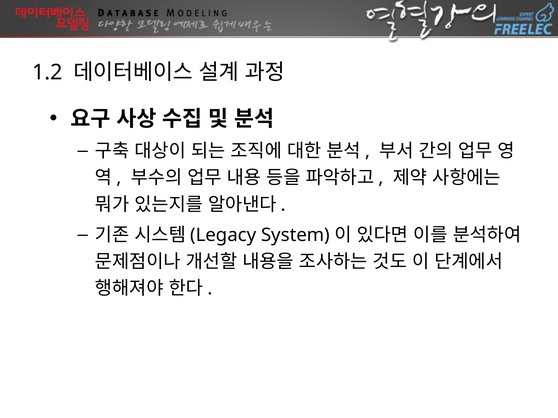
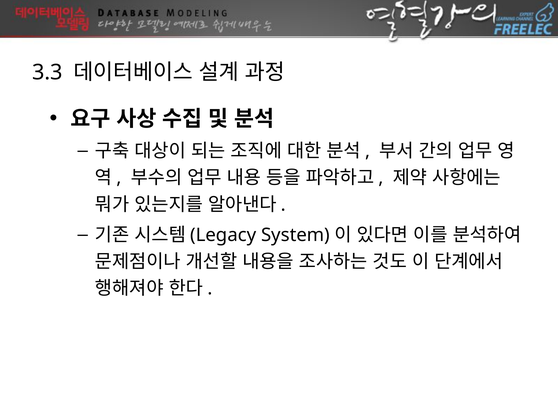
1.2: 1.2 -> 3.3
